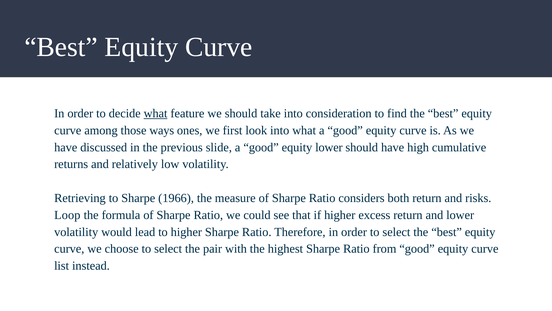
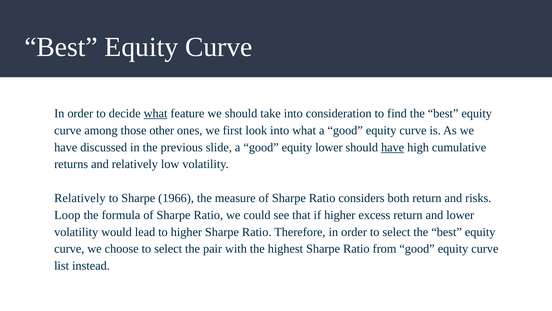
ways: ways -> other
have at (393, 147) underline: none -> present
Retrieving at (80, 198): Retrieving -> Relatively
